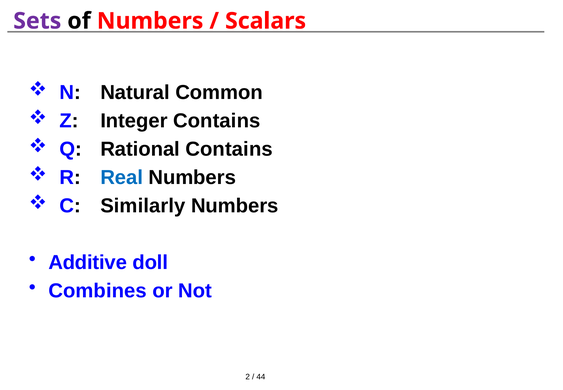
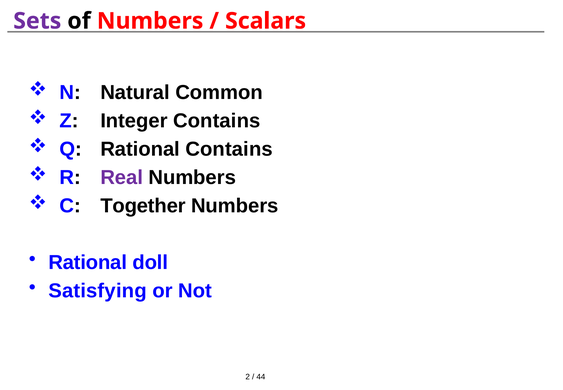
Real colour: blue -> purple
Similarly: Similarly -> Together
Additive at (88, 262): Additive -> Rational
Combines: Combines -> Satisfying
